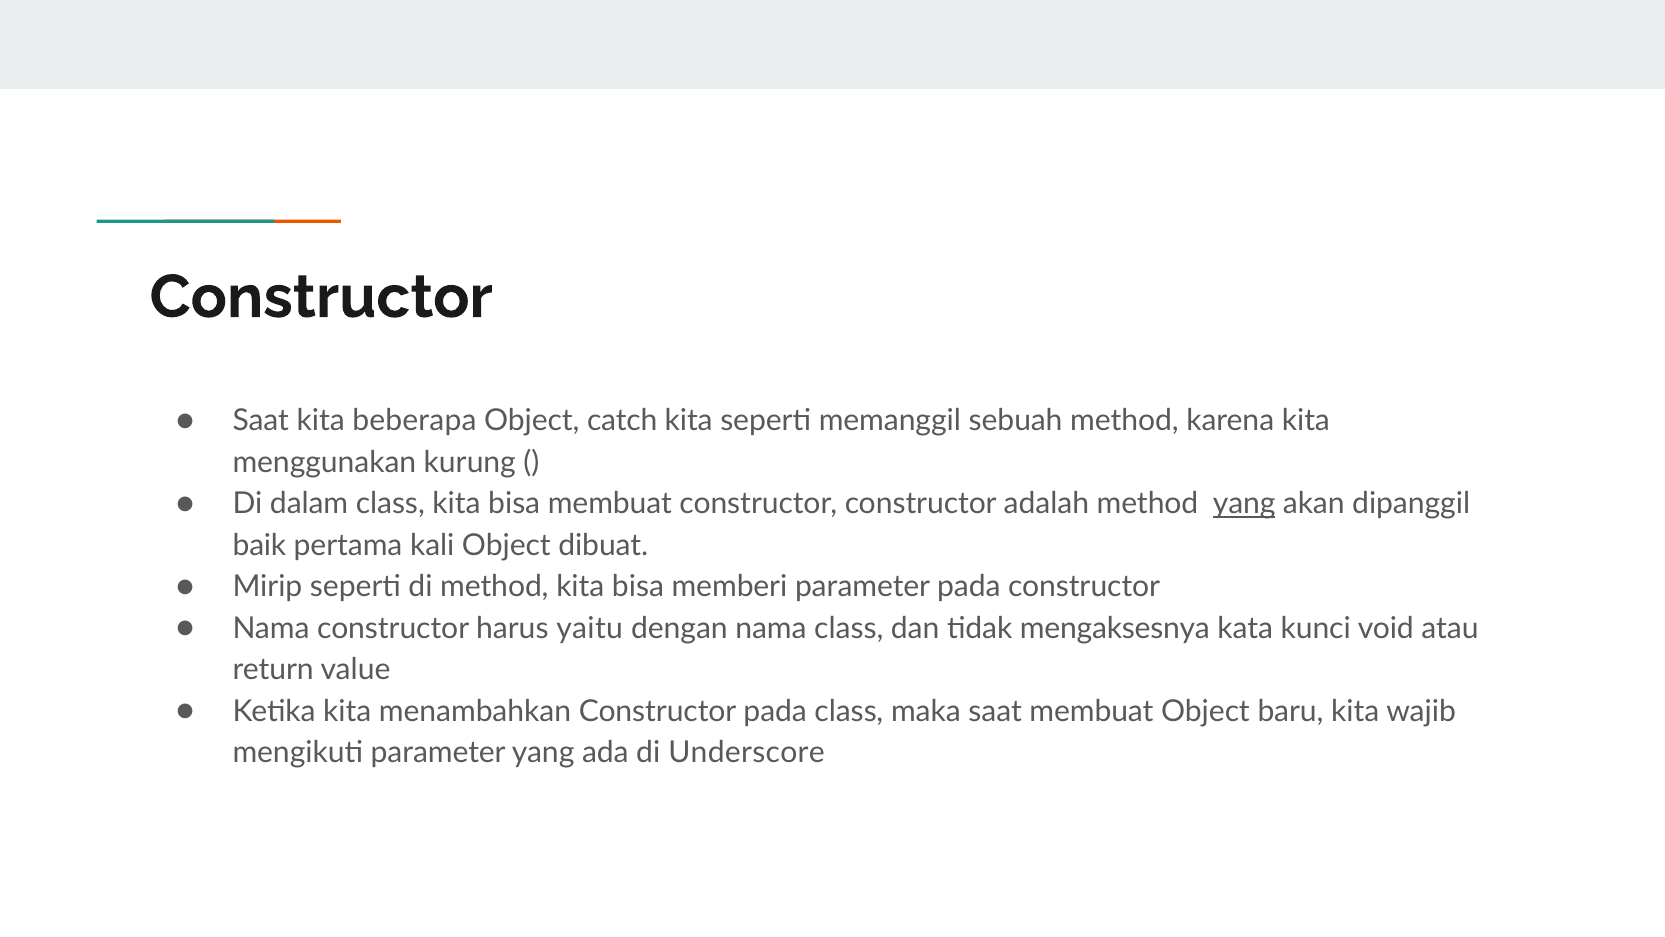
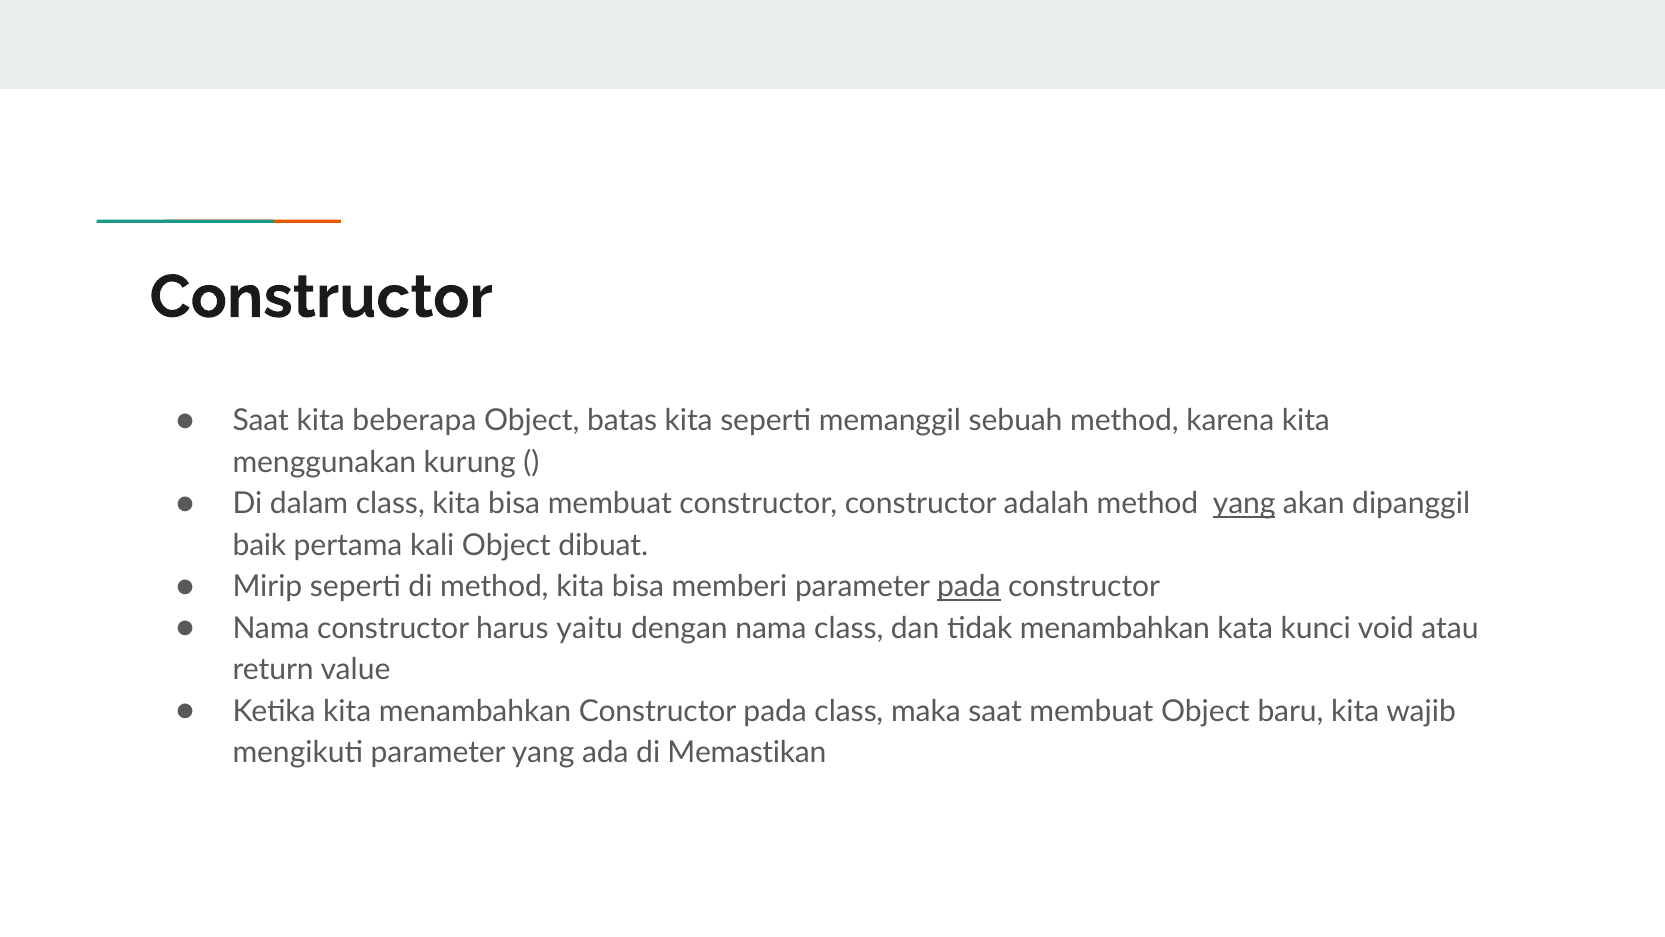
catch: catch -> batas
pada at (969, 587) underline: none -> present
tidak mengaksesnya: mengaksesnya -> menambahkan
Underscore: Underscore -> Memastikan
